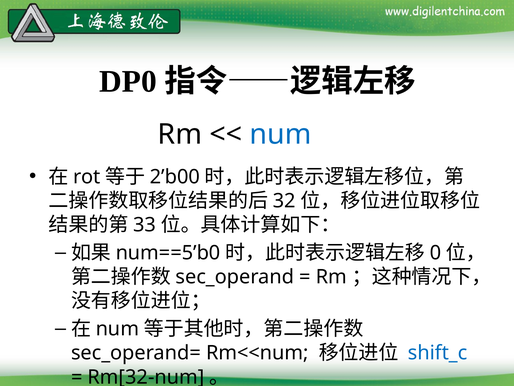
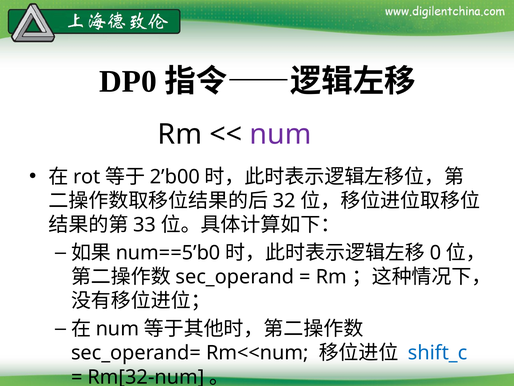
num at (280, 134) colour: blue -> purple
